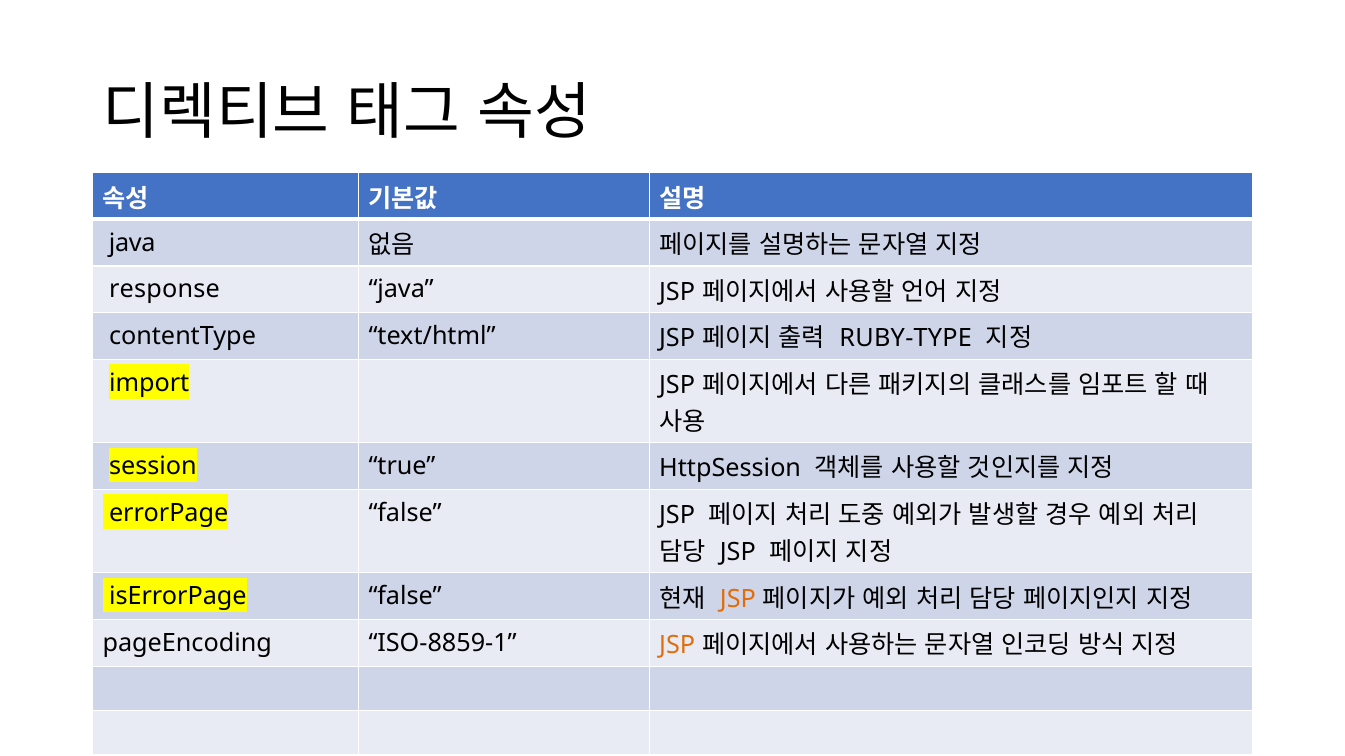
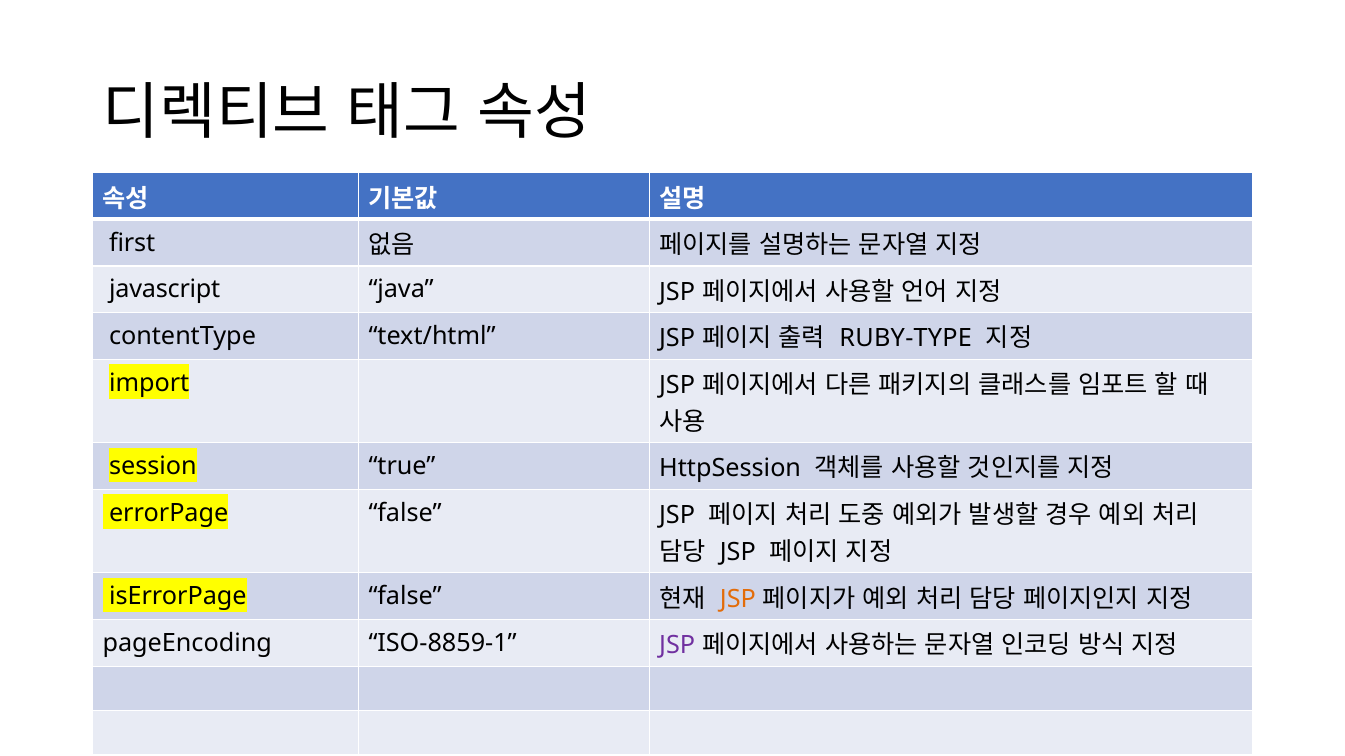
java at (132, 243): java -> first
response: response -> javascript
JSP at (677, 646) colour: orange -> purple
